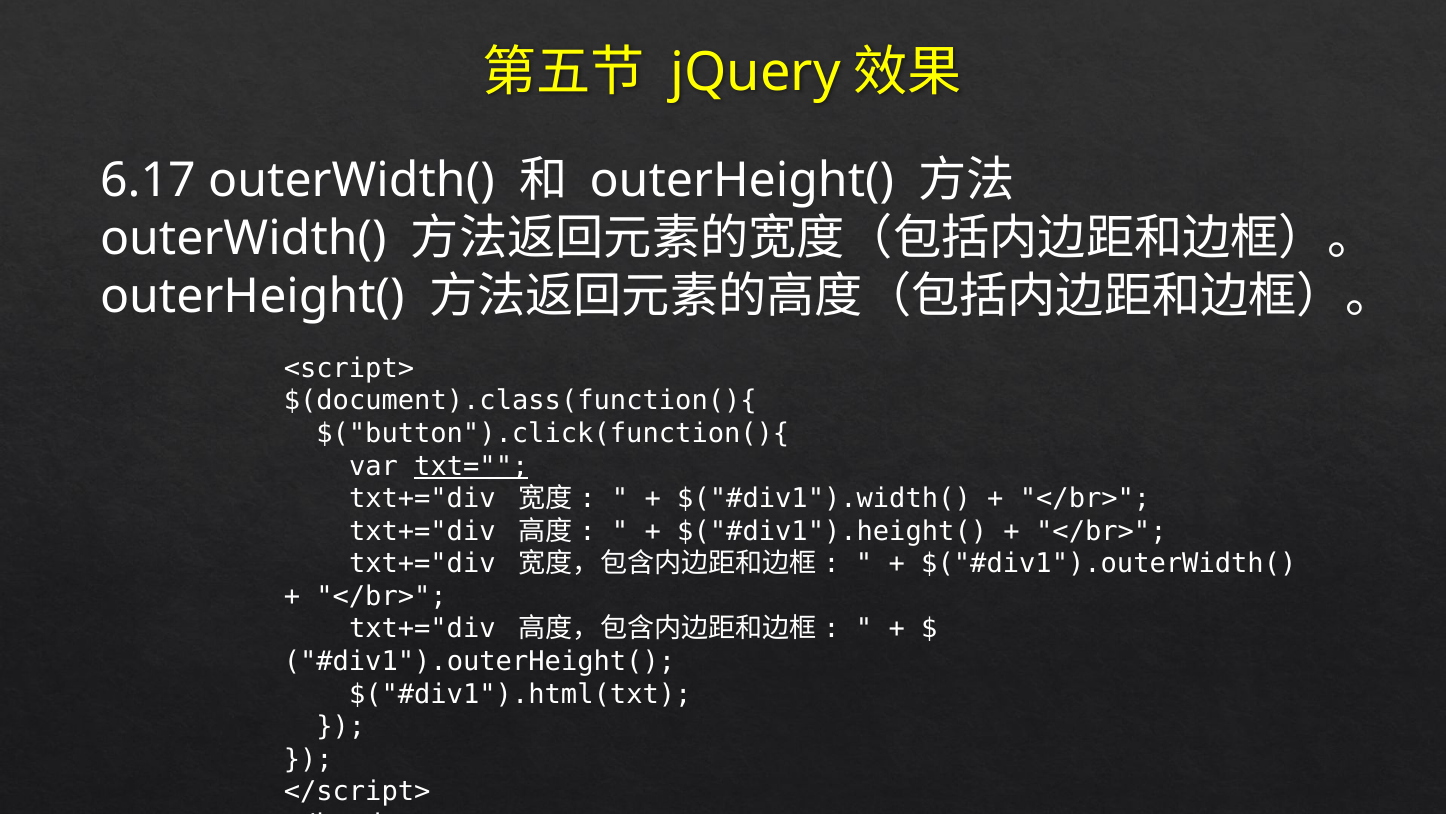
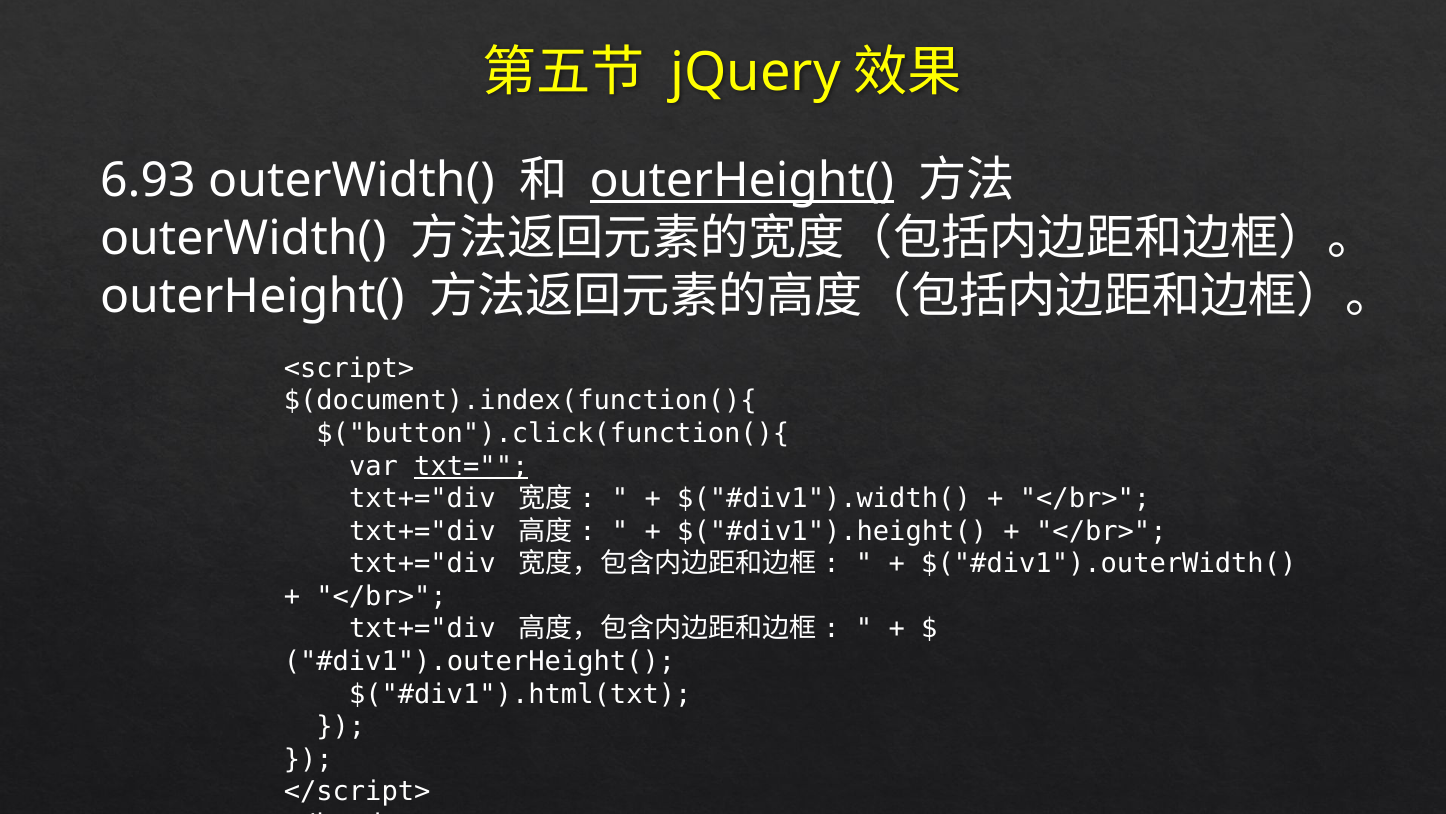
6.17: 6.17 -> 6.93
outerHeight( at (742, 180) underline: none -> present
$(document).class(function(){: $(document).class(function(){ -> $(document).index(function(){
